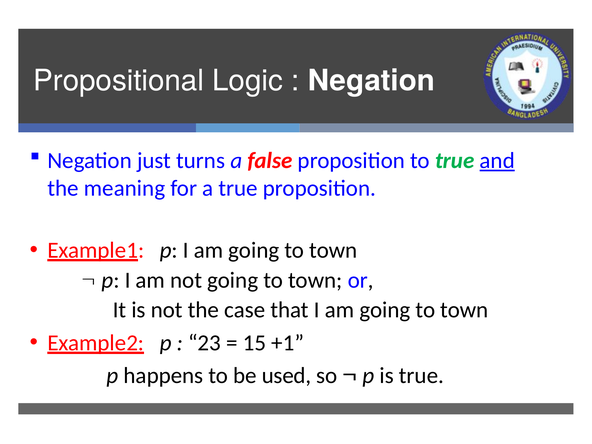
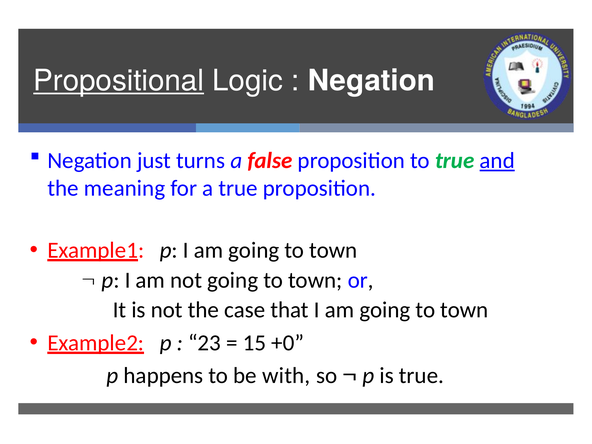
Propositional underline: none -> present
+1: +1 -> +0
used: used -> with
